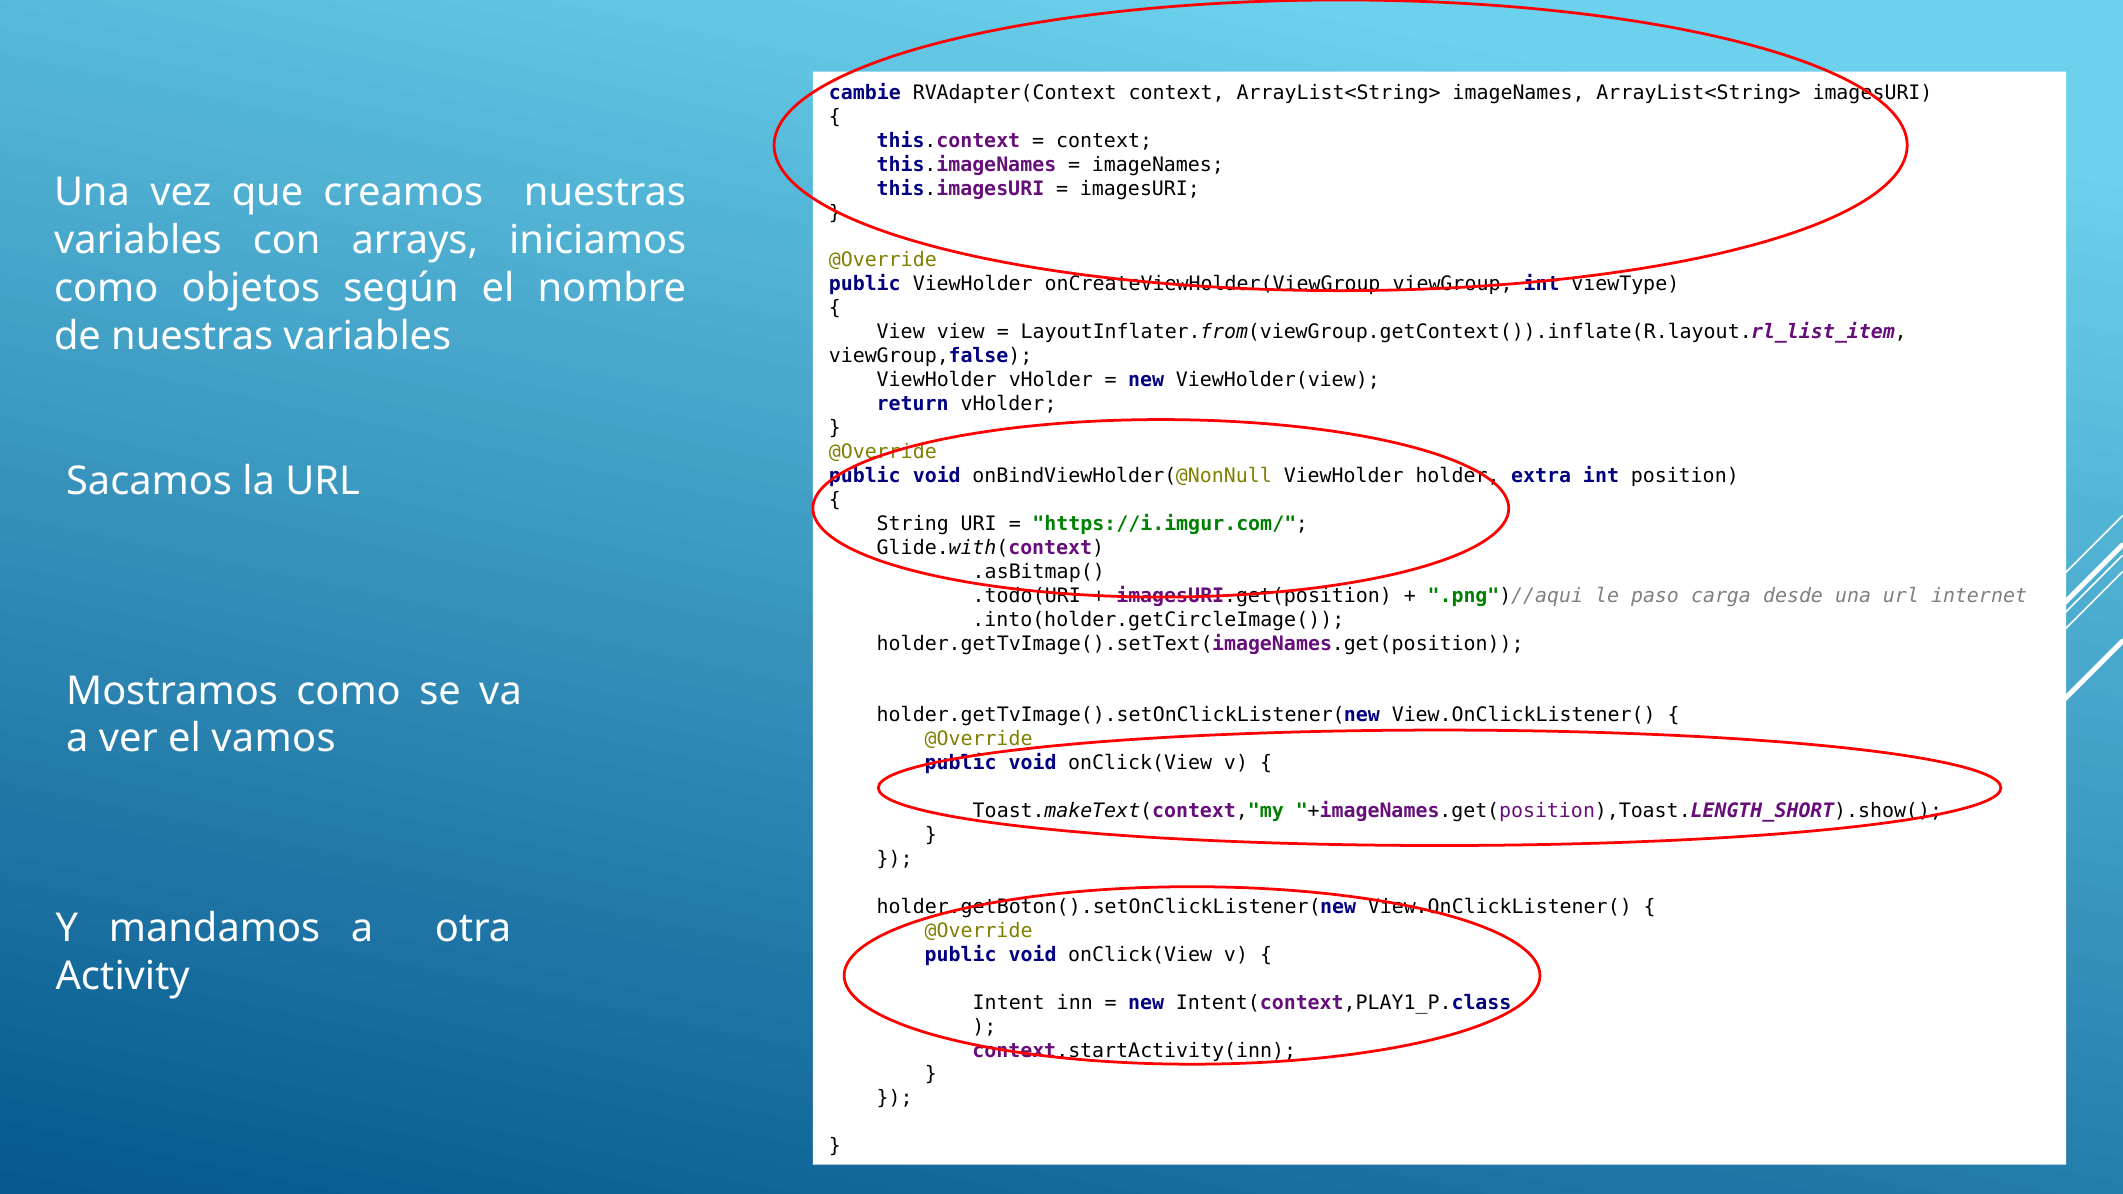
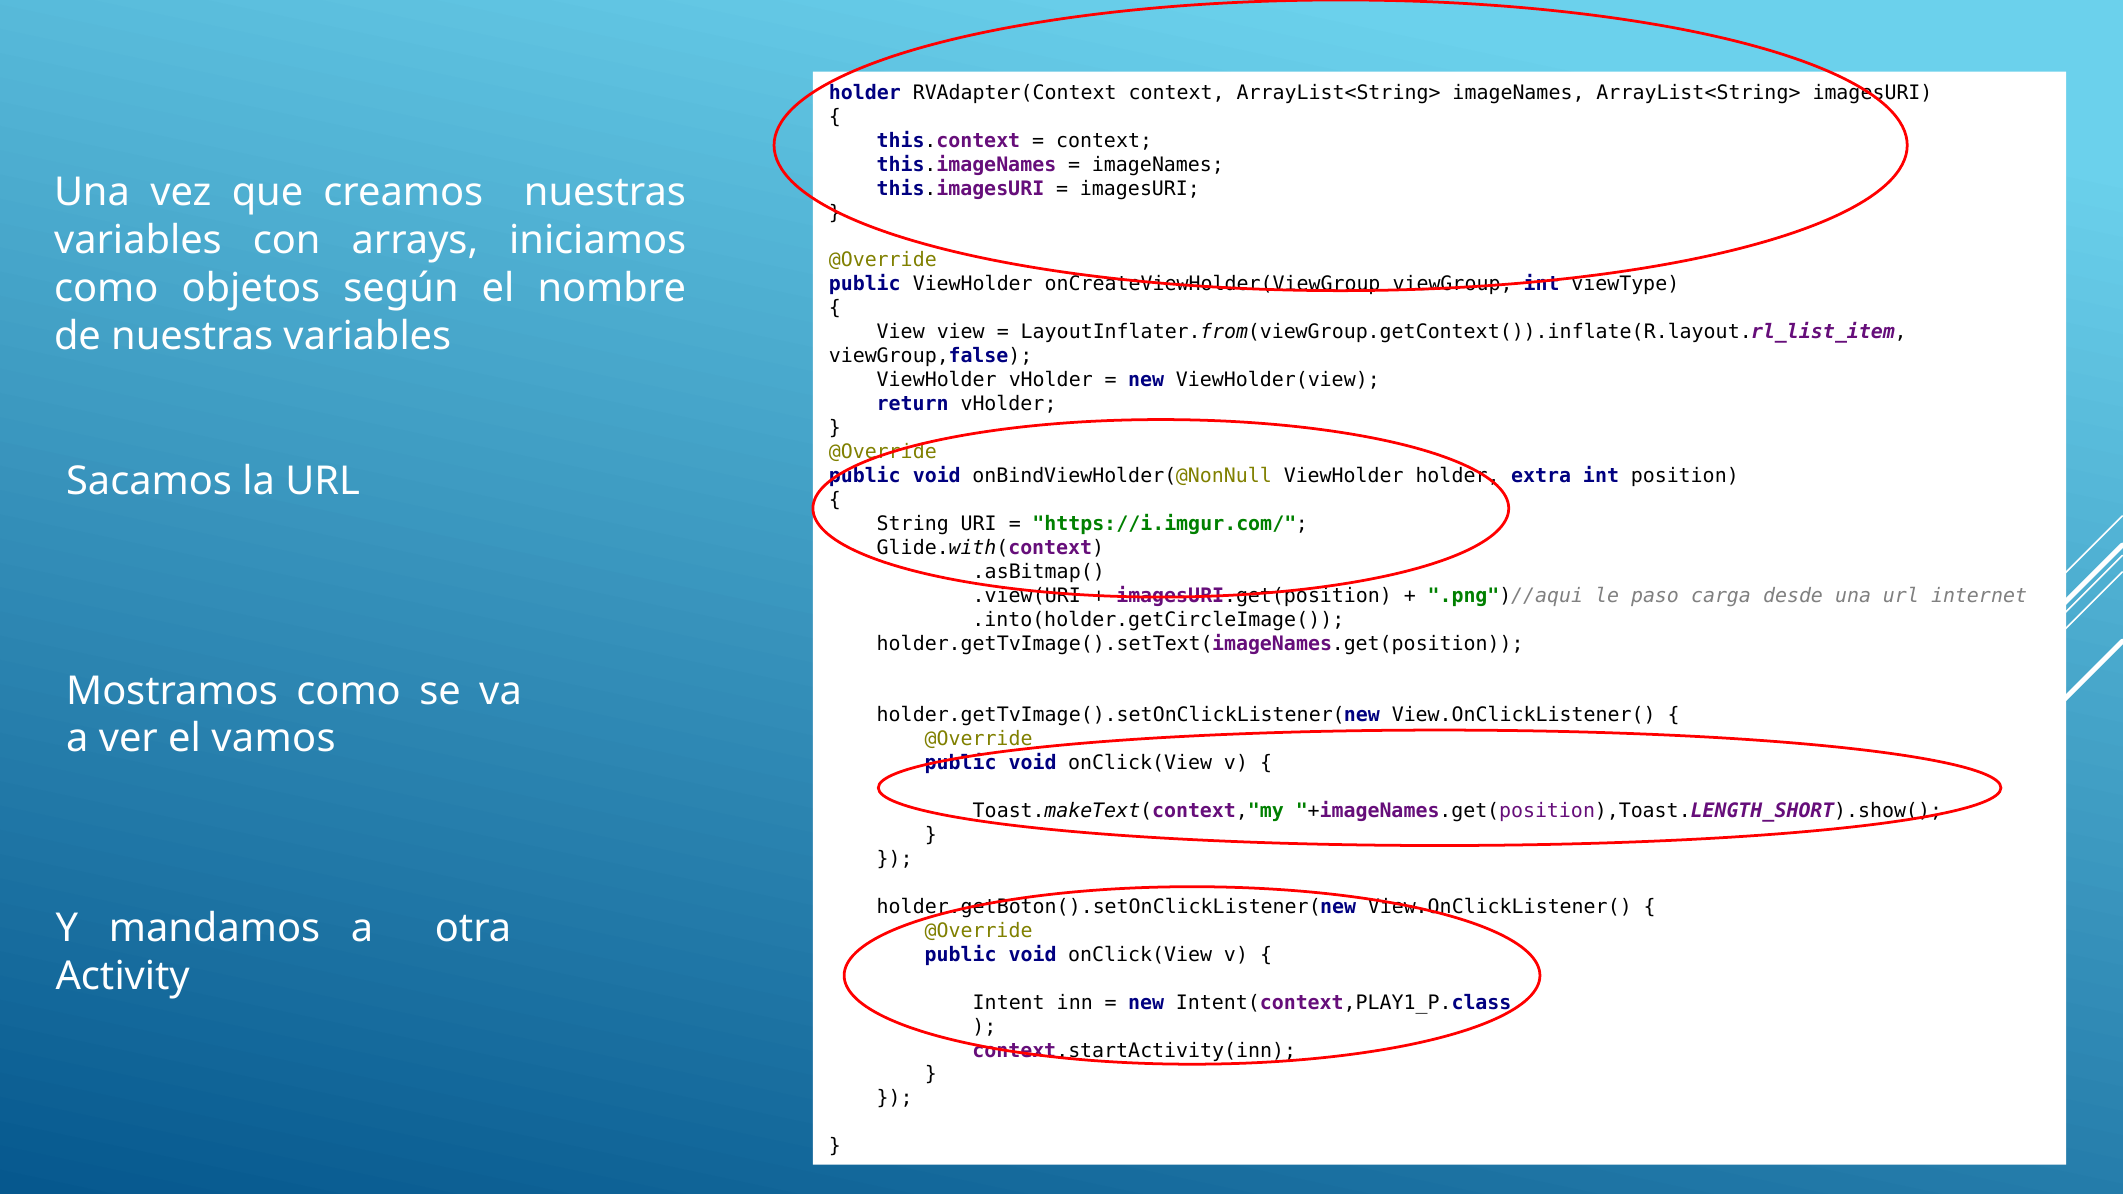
cambie at (865, 93): cambie -> holder
.todo(URI: .todo(URI -> .view(URI
